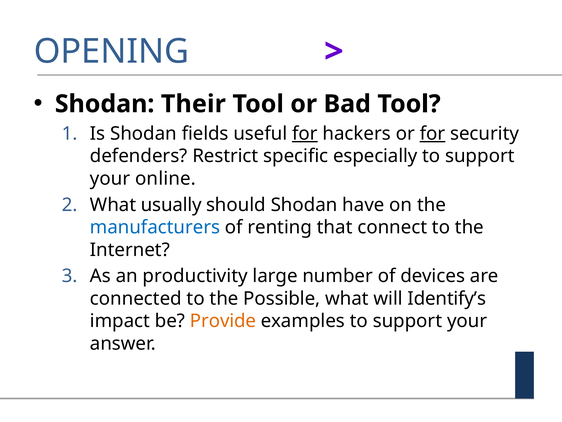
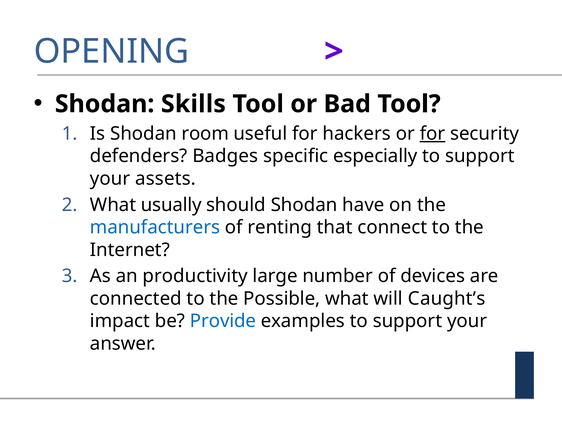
Their: Their -> Skills
fields: fields -> room
for at (305, 133) underline: present -> none
Restrict: Restrict -> Badges
online: online -> assets
Identify’s: Identify’s -> Caught’s
Provide colour: orange -> blue
